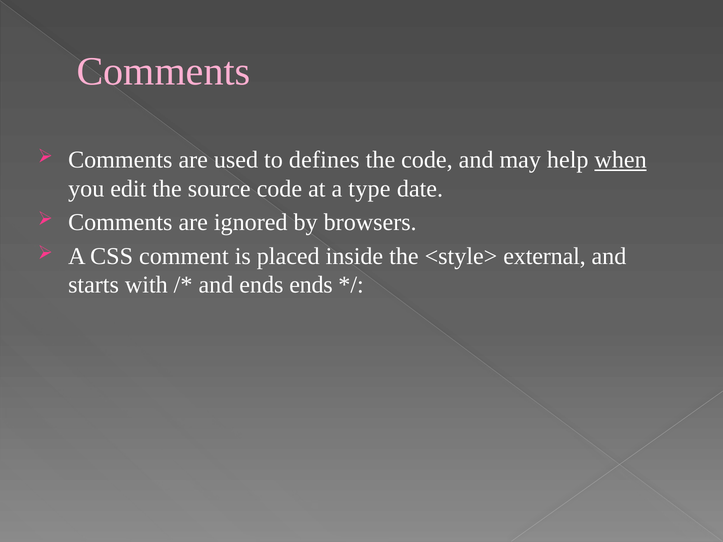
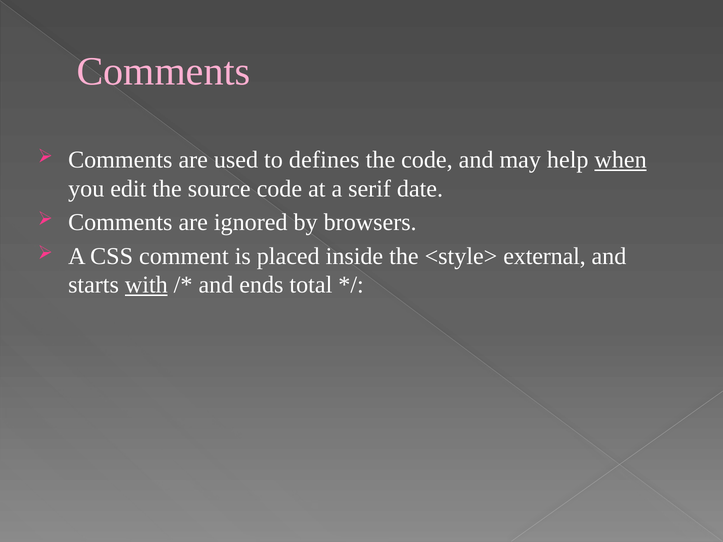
type: type -> serif
with underline: none -> present
ends ends: ends -> total
